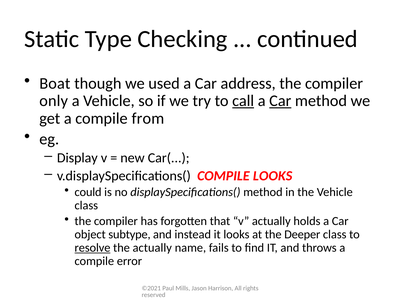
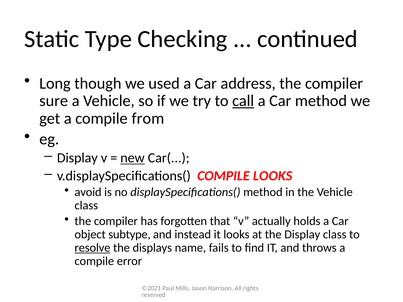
Boat: Boat -> Long
only: only -> sure
Car at (280, 101) underline: present -> none
new underline: none -> present
could: could -> avoid
the Deeper: Deeper -> Display
the actually: actually -> displays
